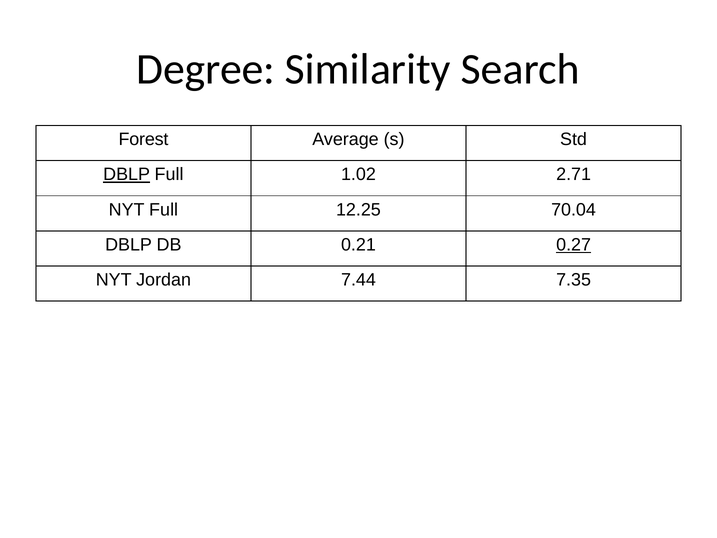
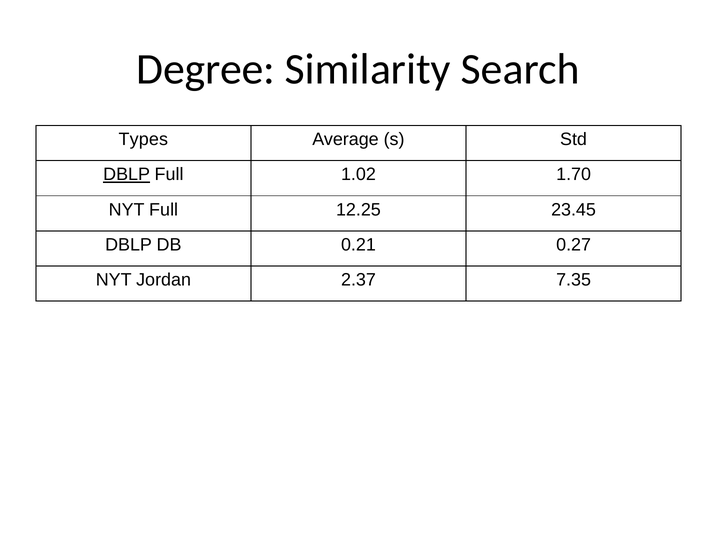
Forest: Forest -> Types
2.71: 2.71 -> 1.70
70.04: 70.04 -> 23.45
0.27 underline: present -> none
7.44: 7.44 -> 2.37
